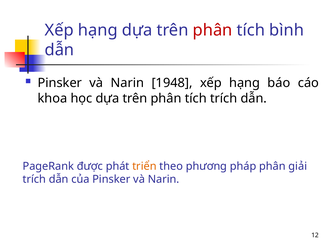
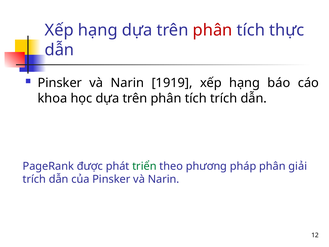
bình: bình -> thực
1948: 1948 -> 1919
triển colour: orange -> green
